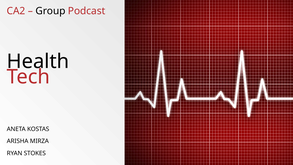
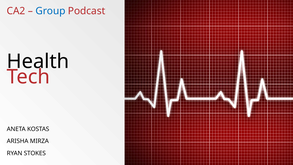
Group colour: black -> blue
